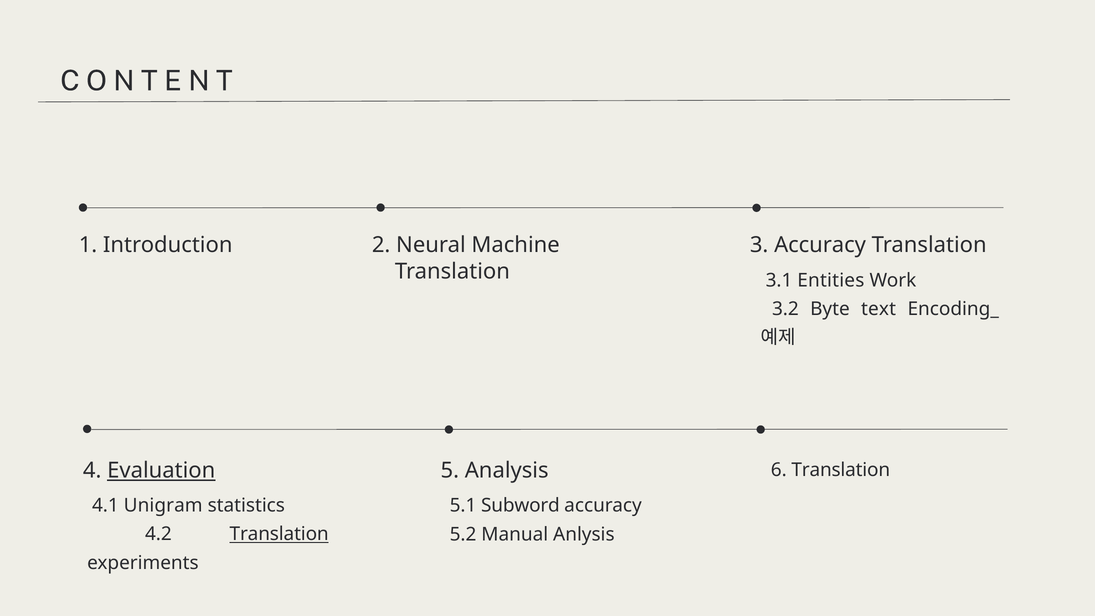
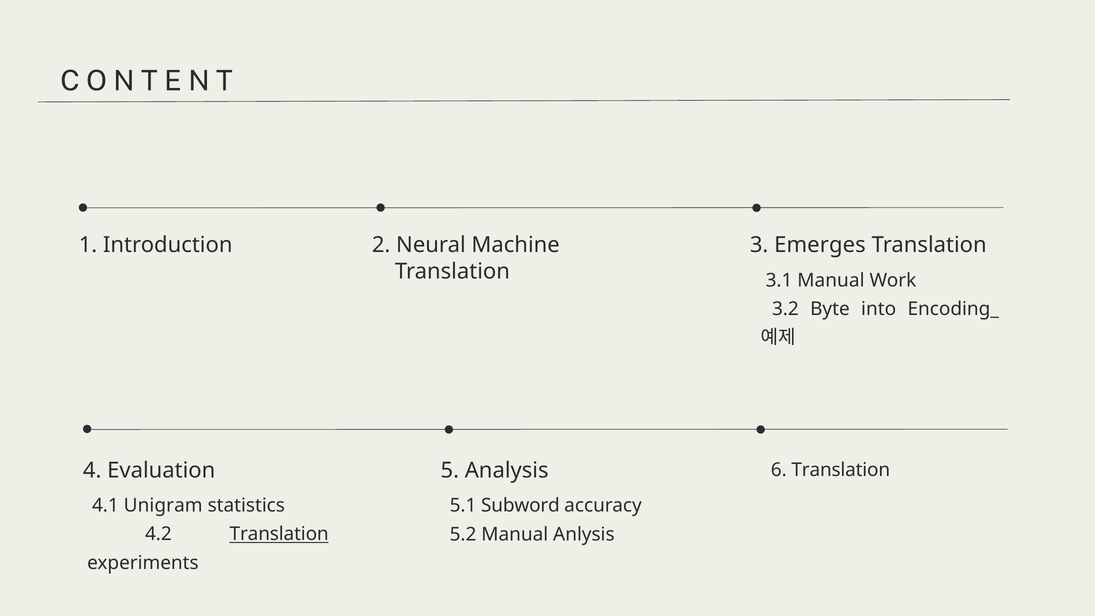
3 Accuracy: Accuracy -> Emerges
3.1 Entities: Entities -> Manual
text: text -> into
Evaluation underline: present -> none
